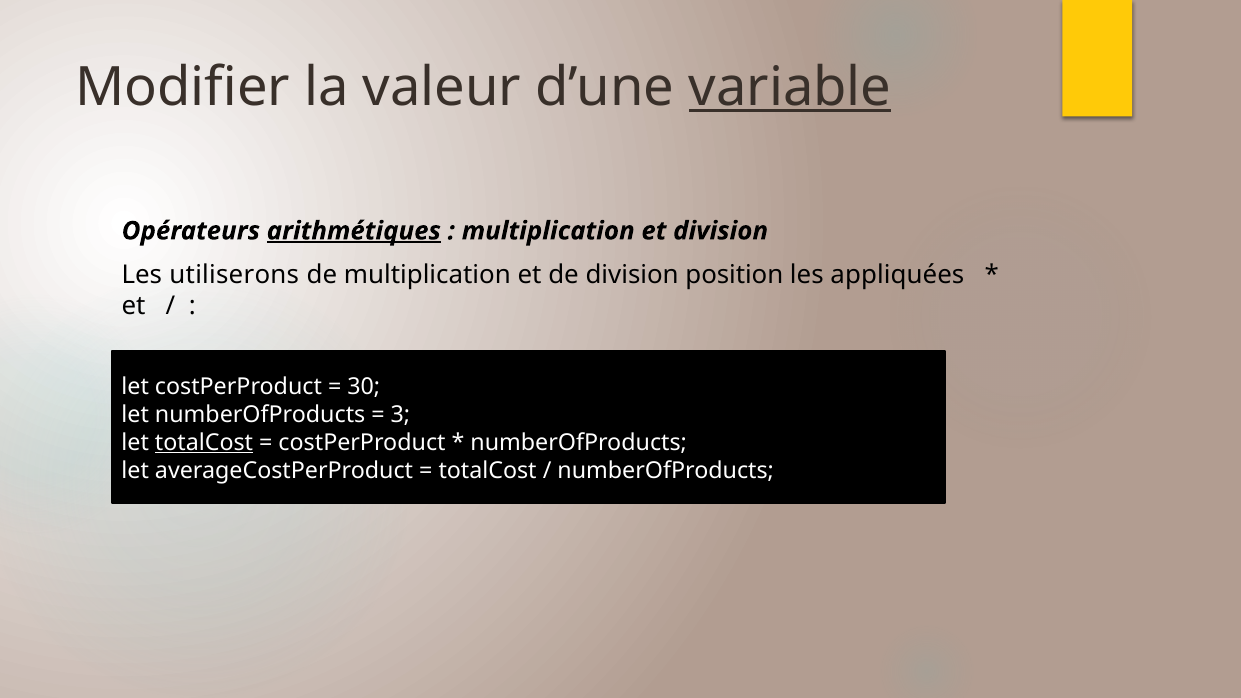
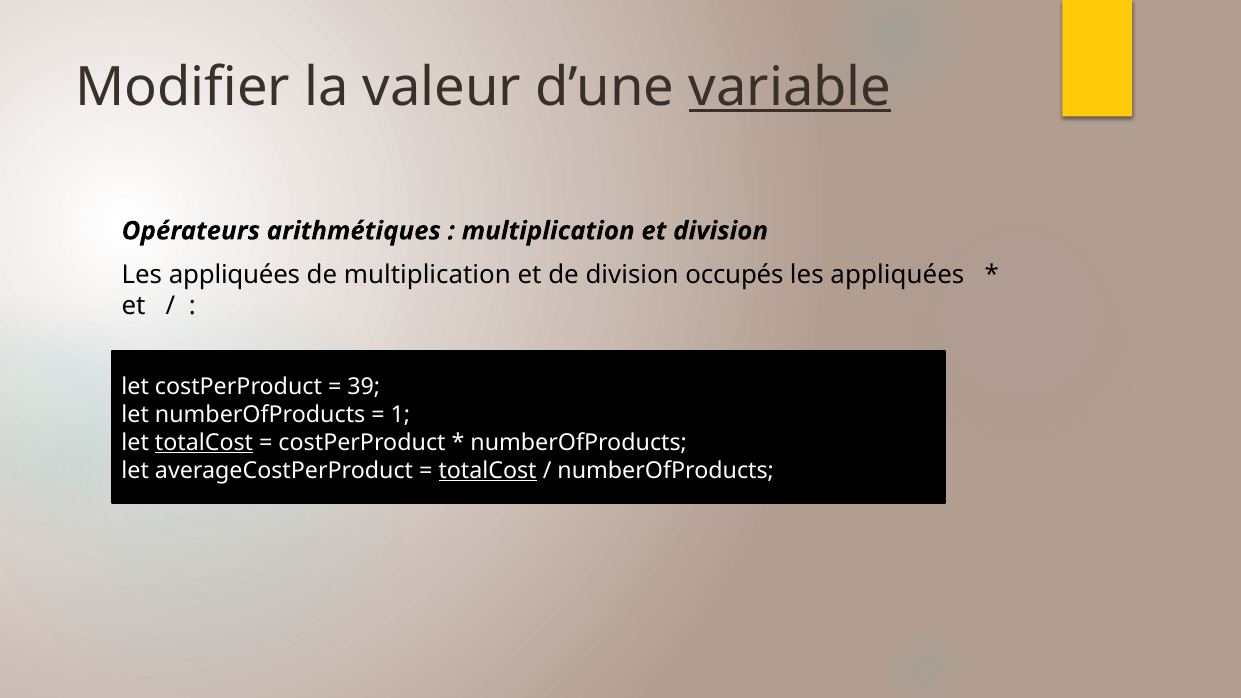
arithmétiques underline: present -> none
utiliserons at (234, 275): utiliserons -> appliquées
position: position -> occupés
30: 30 -> 39
3: 3 -> 1
totalCost at (488, 470) underline: none -> present
